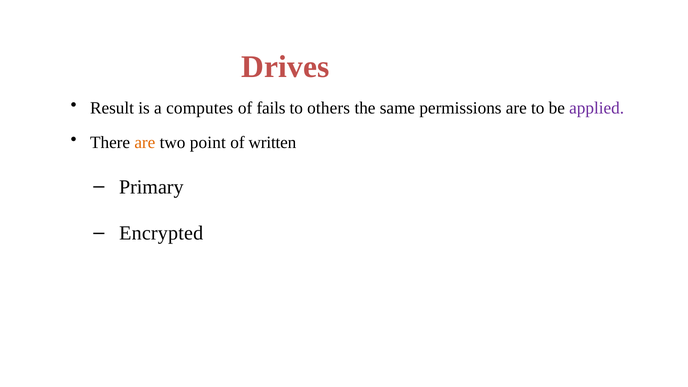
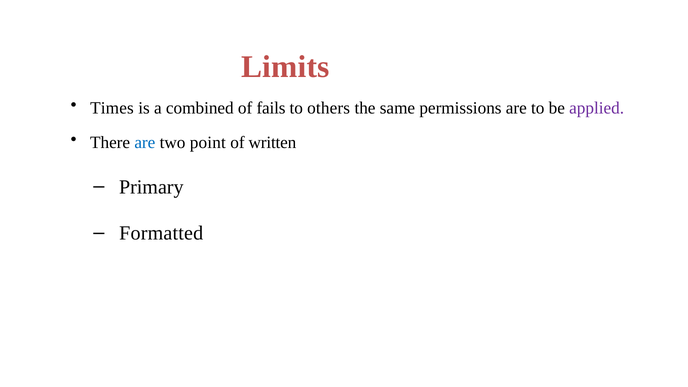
Drives: Drives -> Limits
Result: Result -> Times
computes: computes -> combined
are at (145, 142) colour: orange -> blue
Encrypted: Encrypted -> Formatted
